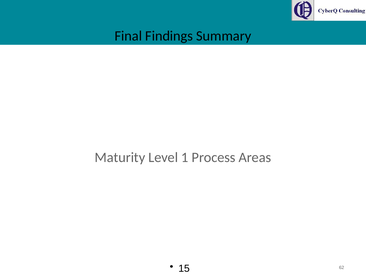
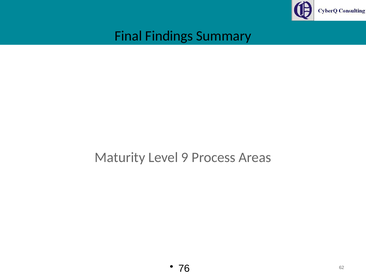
1: 1 -> 9
15: 15 -> 76
